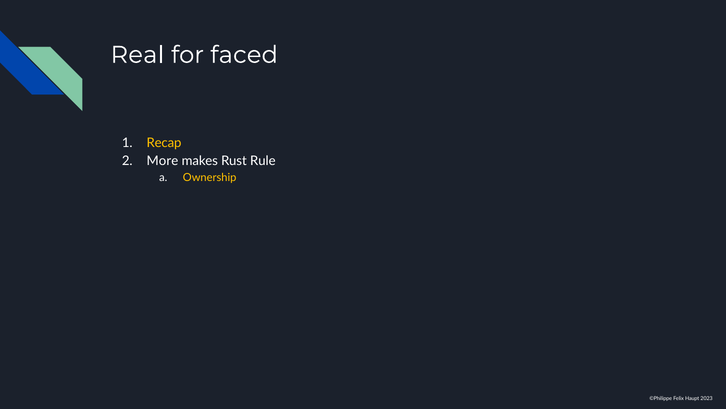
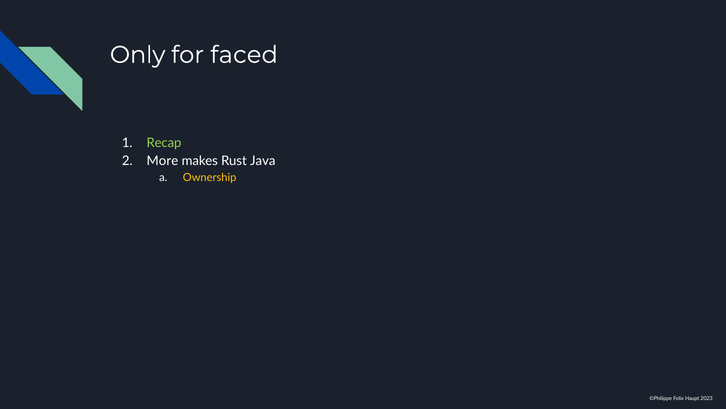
Real: Real -> Only
Recap colour: yellow -> light green
Rule: Rule -> Java
